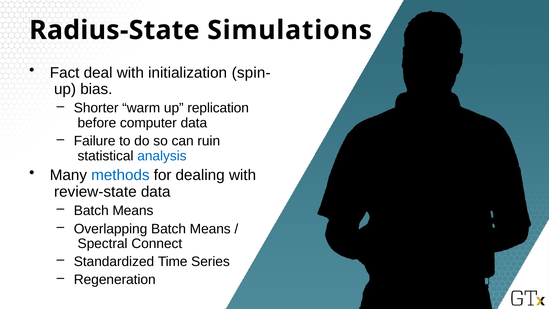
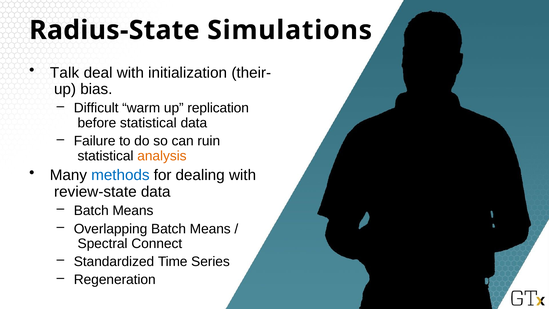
Fact: Fact -> Talk
spin-: spin- -> their-
Shorter: Shorter -> Difficult
before computer: computer -> statistical
analysis colour: blue -> orange
